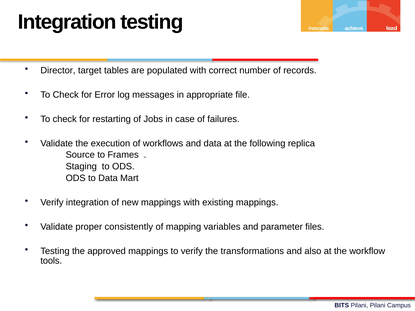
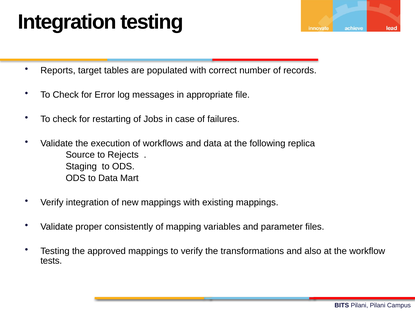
Director: Director -> Reports
Frames: Frames -> Rejects
tools: tools -> tests
